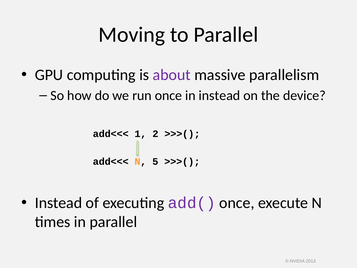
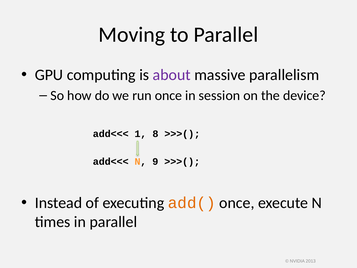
in instead: instead -> session
2: 2 -> 8
5: 5 -> 9
add( colour: purple -> orange
